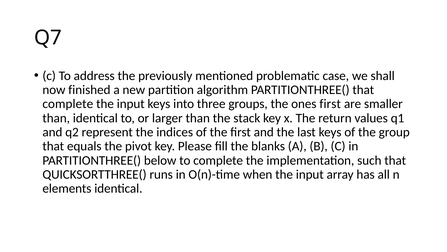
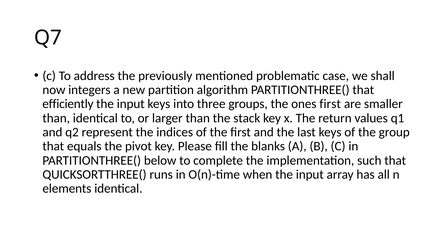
finished: finished -> integers
complete at (68, 104): complete -> efficiently
